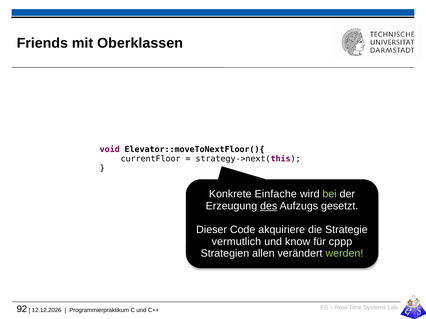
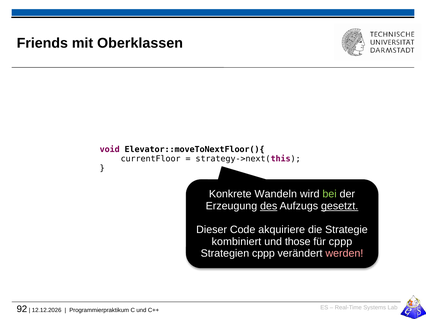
Einfache: Einfache -> Wandeln
gesetzt underline: none -> present
vermutlich: vermutlich -> kombiniert
know: know -> those
Strategien allen: allen -> cppp
werden colour: light green -> pink
